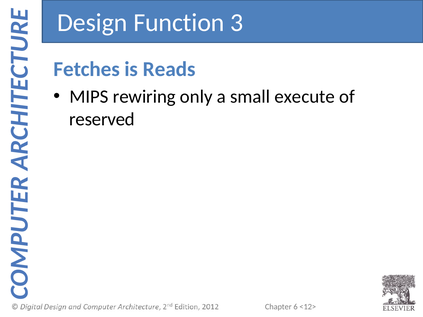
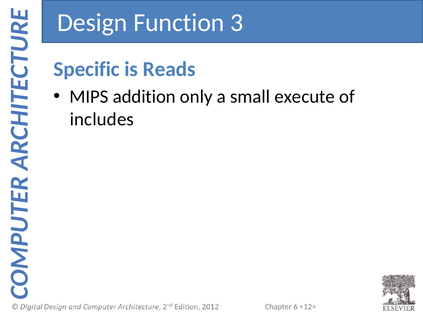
Fetches: Fetches -> Specific
rewiring: rewiring -> addition
reserved: reserved -> includes
